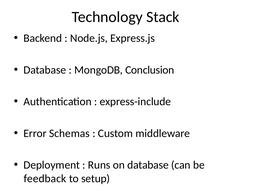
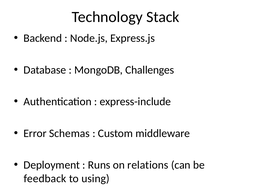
Conclusion: Conclusion -> Challenges
on database: database -> relations
setup: setup -> using
